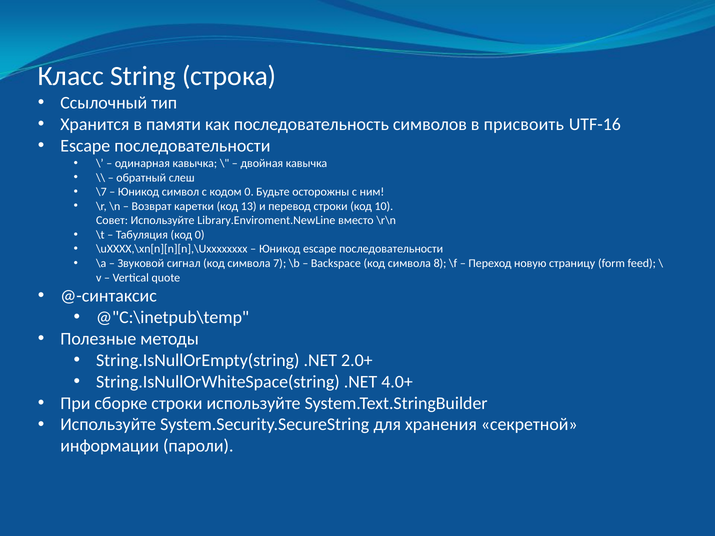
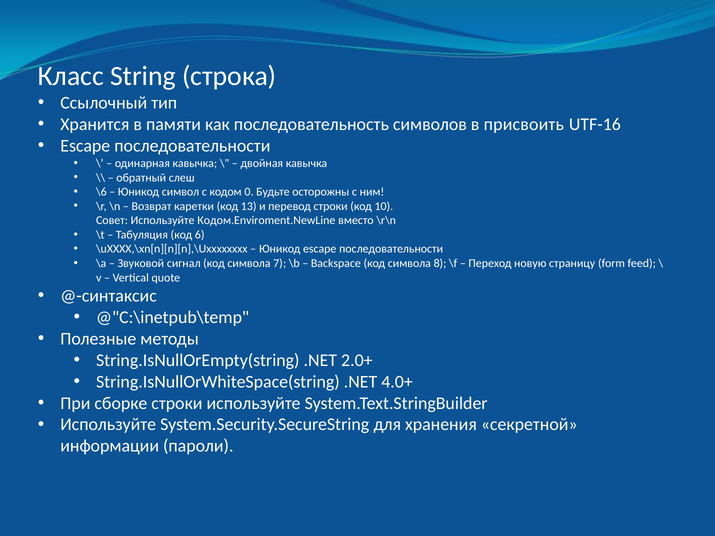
\7: \7 -> \6
Library.Enviroment.NewLine: Library.Enviroment.NewLine -> Кодом.Enviroment.NewLine
код 0: 0 -> 6
